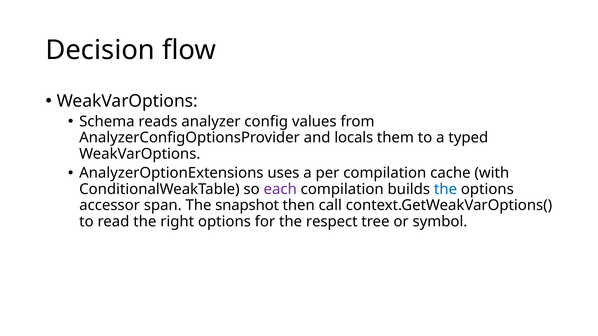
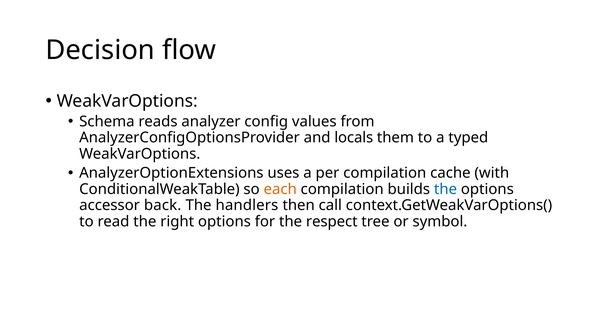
each colour: purple -> orange
span: span -> back
snapshot: snapshot -> handlers
